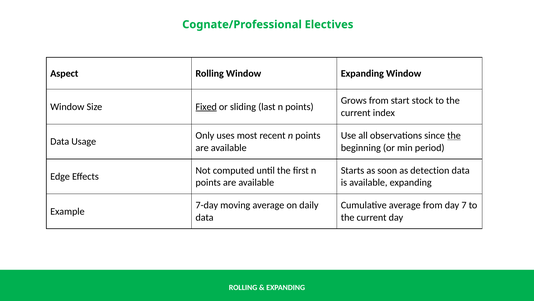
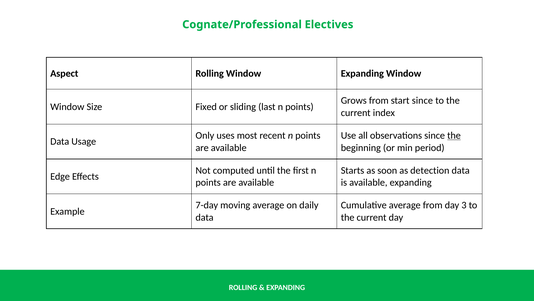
start stock: stock -> since
Fixed underline: present -> none
7: 7 -> 3
